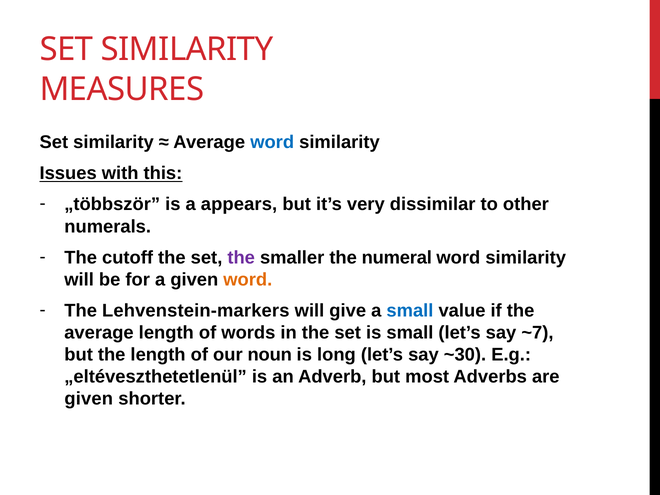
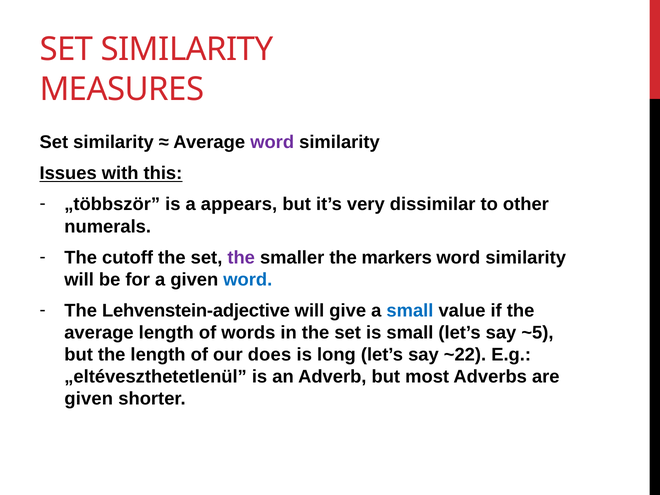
word at (272, 142) colour: blue -> purple
numeral: numeral -> markers
word at (248, 280) colour: orange -> blue
Lehvenstein-markers: Lehvenstein-markers -> Lehvenstein-adjective
~7: ~7 -> ~5
noun: noun -> does
~30: ~30 -> ~22
